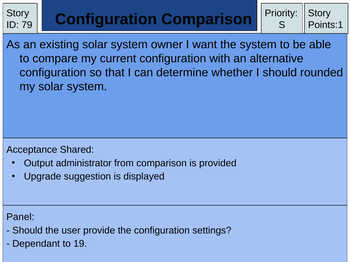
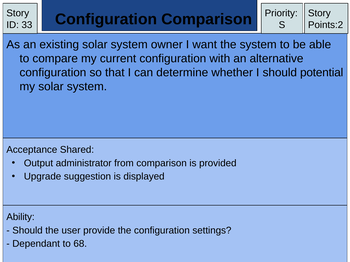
79: 79 -> 33
Points:1: Points:1 -> Points:2
rounded: rounded -> potential
Panel: Panel -> Ability
19: 19 -> 68
